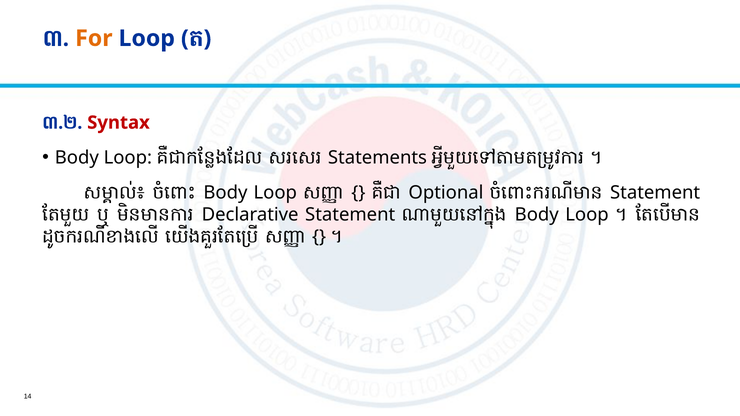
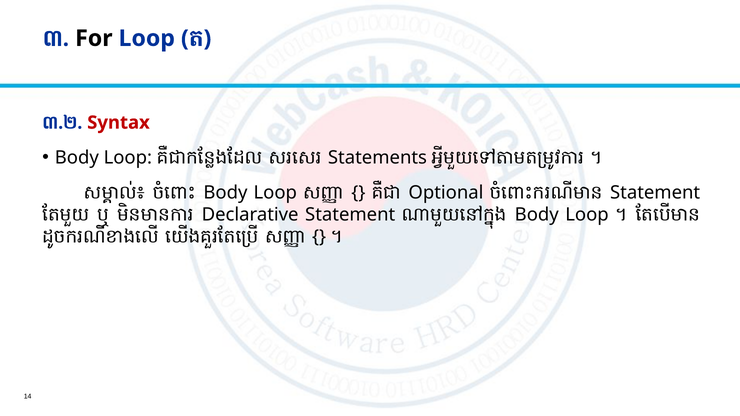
For colour: orange -> black
